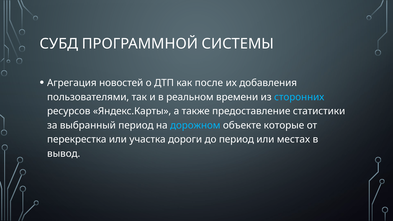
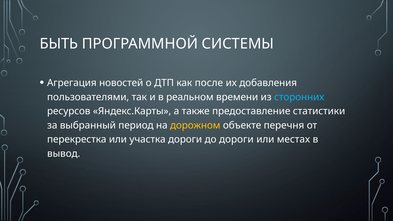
СУБД: СУБД -> БЫТЬ
дорожном colour: light blue -> yellow
которые: которые -> перечня
до период: период -> дороги
